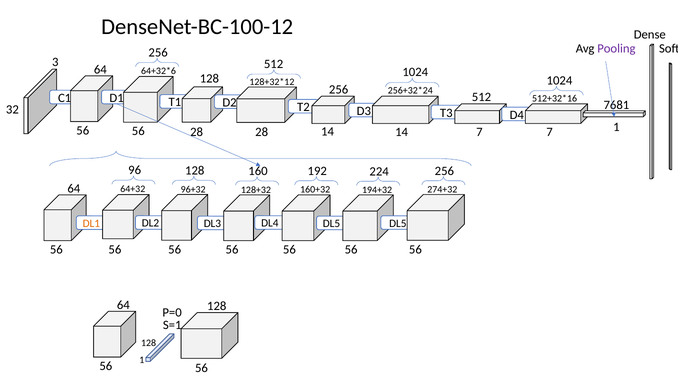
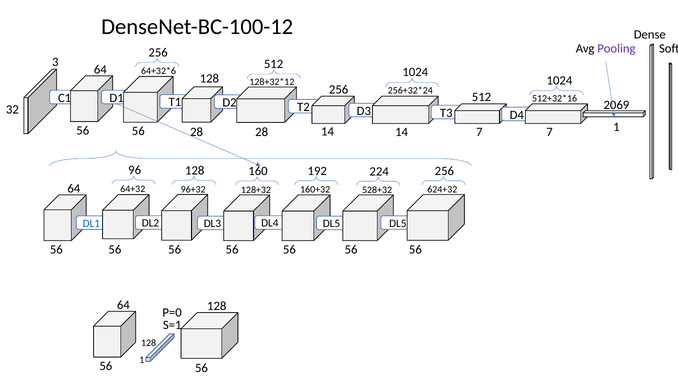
7681: 7681 -> 2069
274+32: 274+32 -> 624+32
194+32: 194+32 -> 528+32
DL1 colour: orange -> blue
